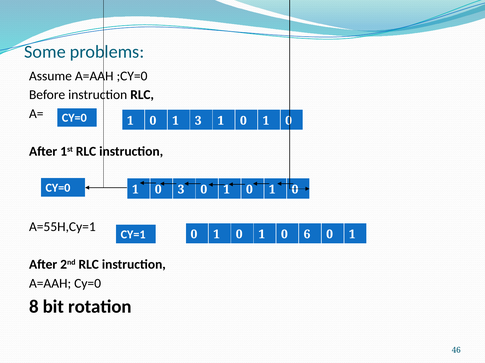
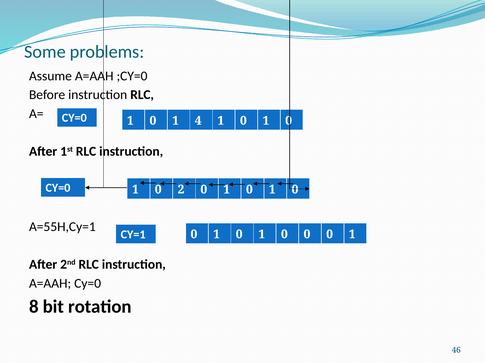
1 3: 3 -> 4
0 3: 3 -> 2
6 at (307, 235): 6 -> 0
